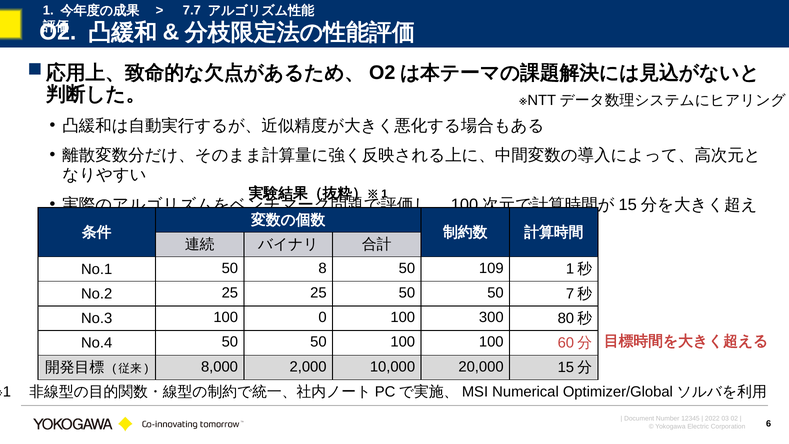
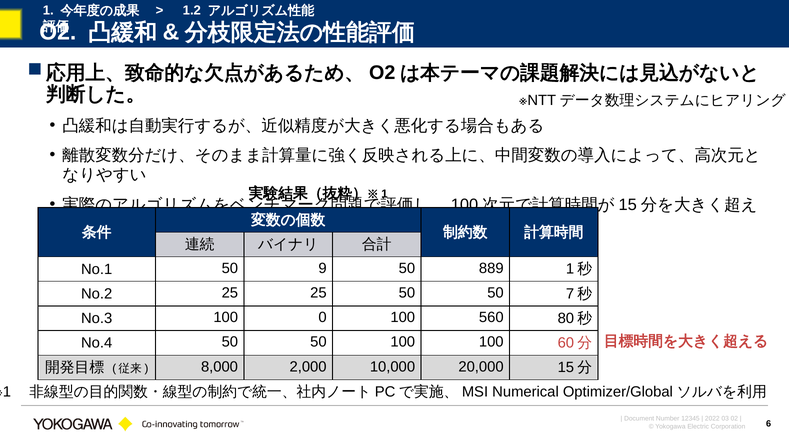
7.7: 7.7 -> 1.2
8: 8 -> 9
109: 109 -> 889
300: 300 -> 560
